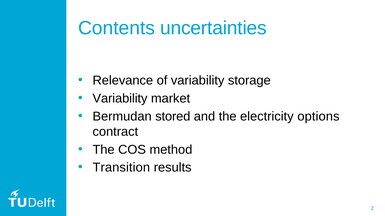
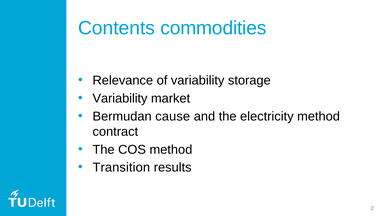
uncertainties: uncertainties -> commodities
stored: stored -> cause
electricity options: options -> method
